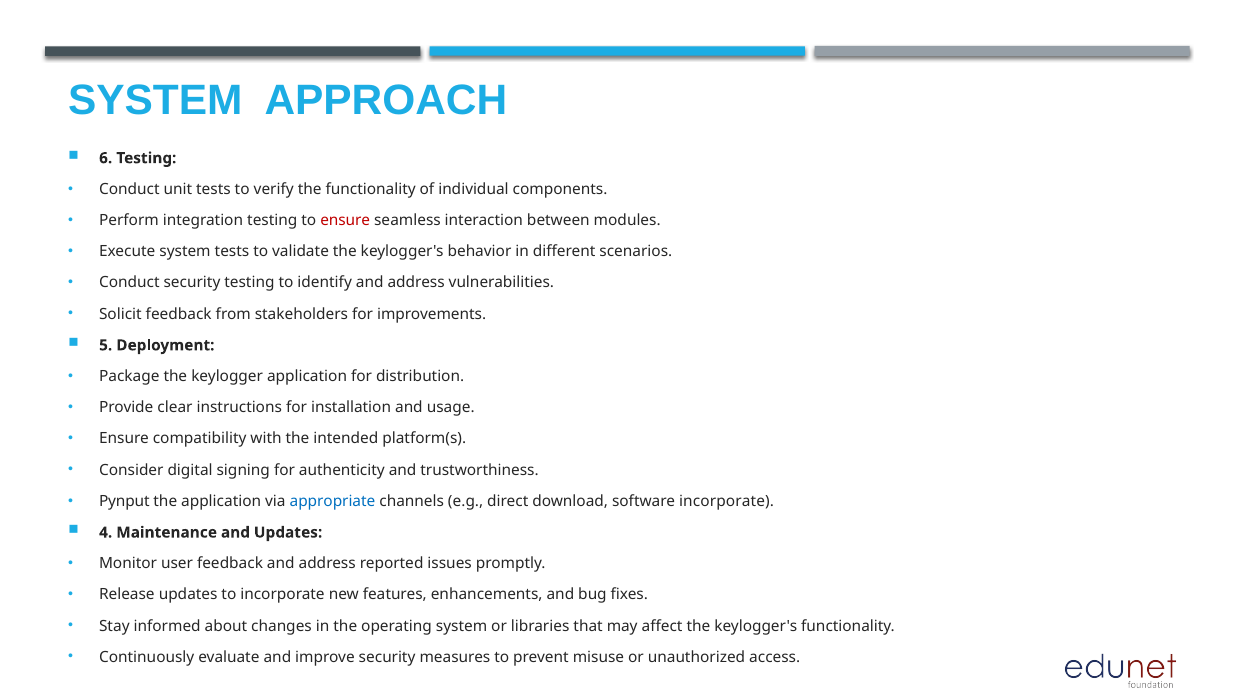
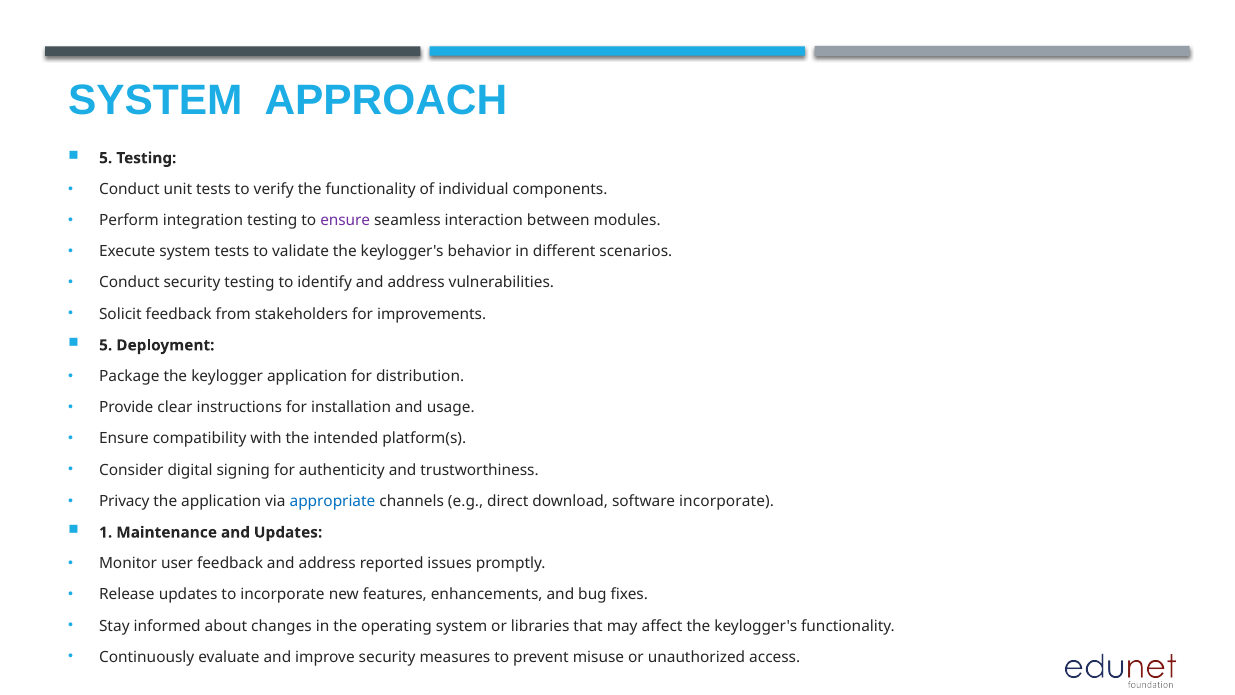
6 at (106, 158): 6 -> 5
ensure at (345, 220) colour: red -> purple
Pynput: Pynput -> Privacy
4: 4 -> 1
